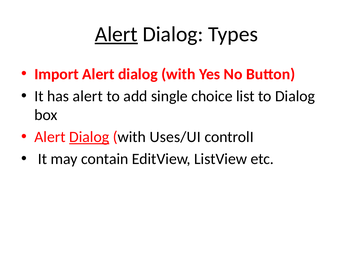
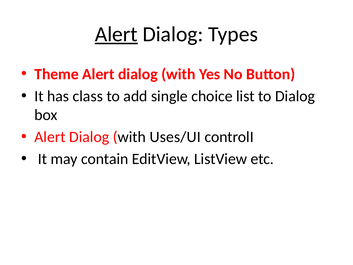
Import: Import -> Theme
has alert: alert -> class
Dialog at (89, 137) underline: present -> none
